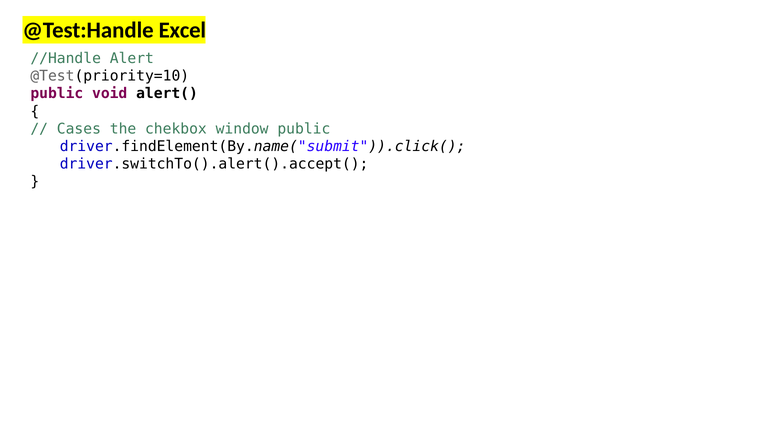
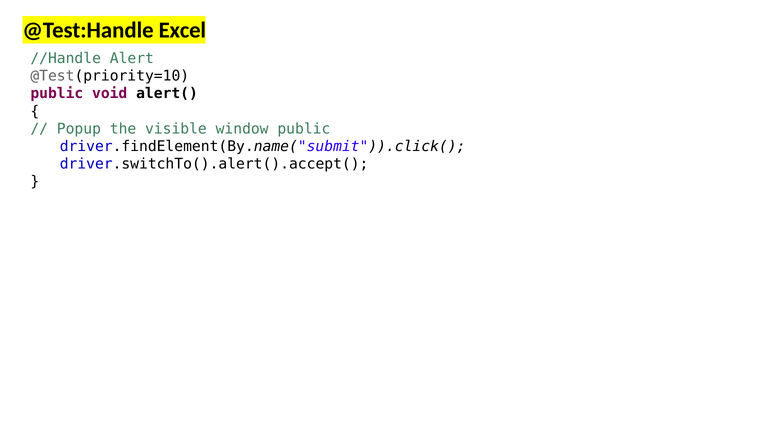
Cases: Cases -> Popup
chekbox: chekbox -> visible
